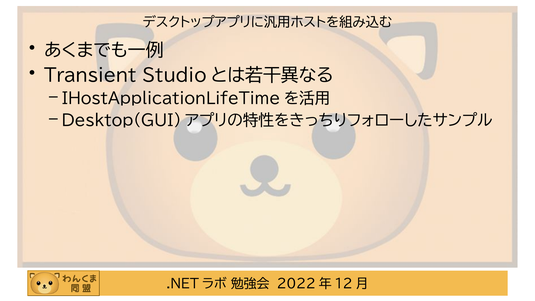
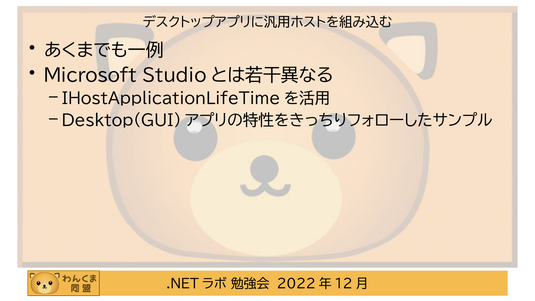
Transient: Transient -> Microsoft
